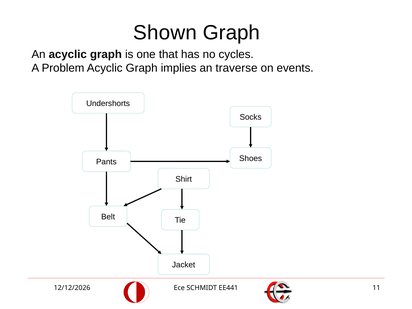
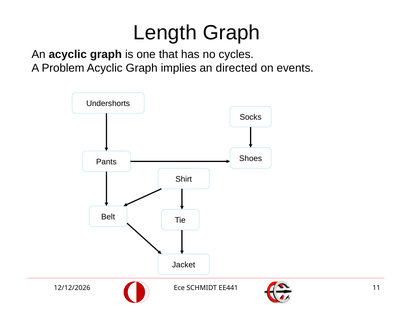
Shown: Shown -> Length
traverse: traverse -> directed
